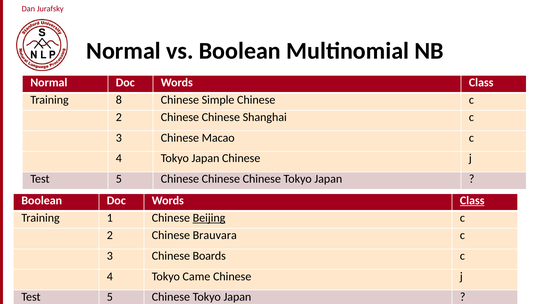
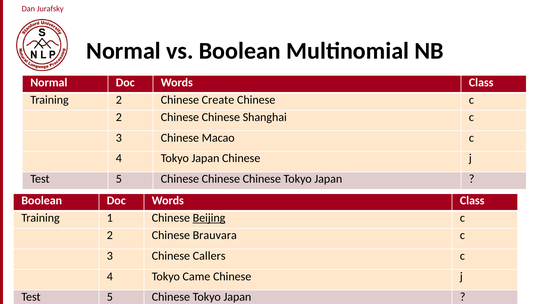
Training 8: 8 -> 2
Simple: Simple -> Create
Class at (472, 200) underline: present -> none
Boards: Boards -> Callers
